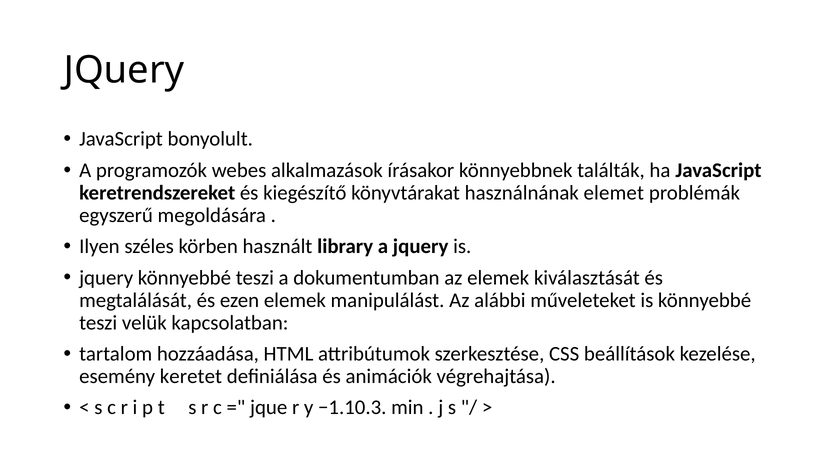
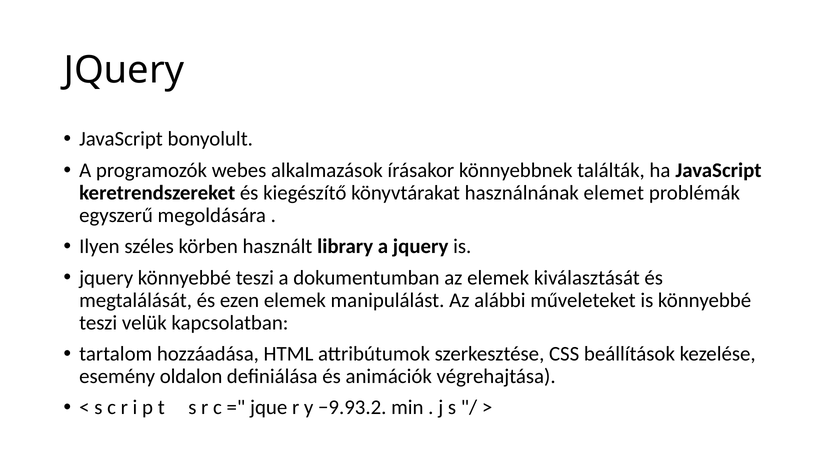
keretet: keretet -> oldalon
−1.10.3: −1.10.3 -> −9.93.2
